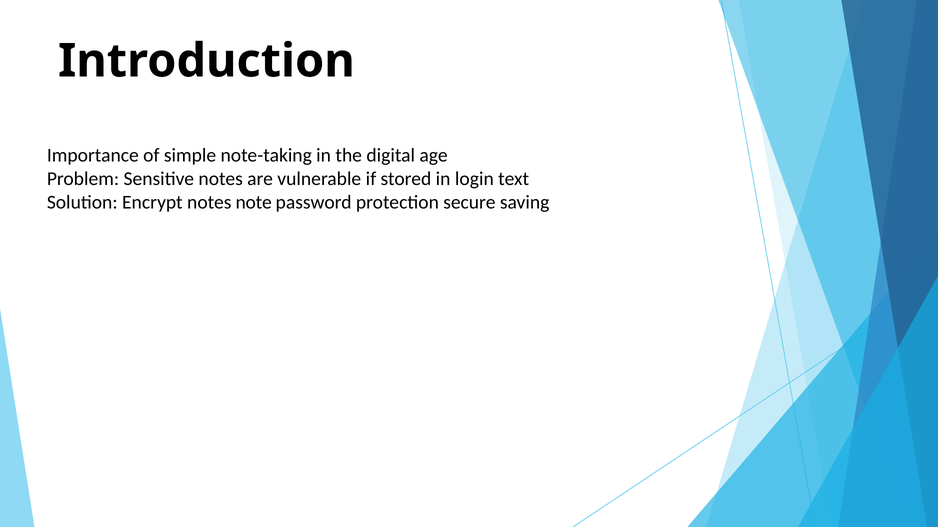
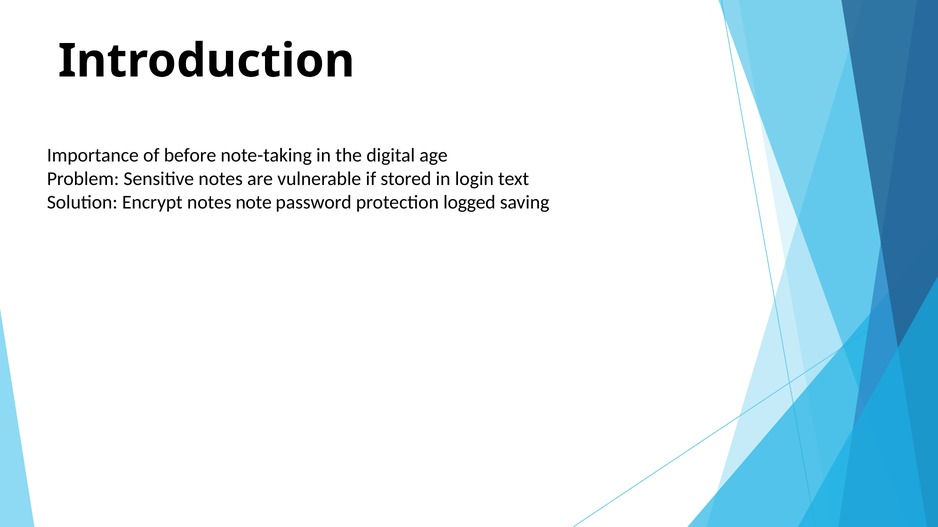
simple: simple -> before
secure: secure -> logged
